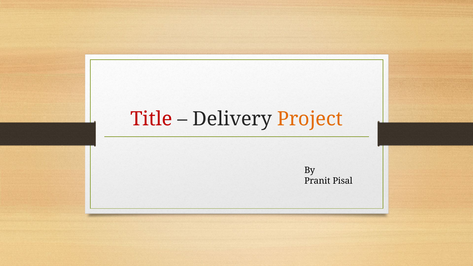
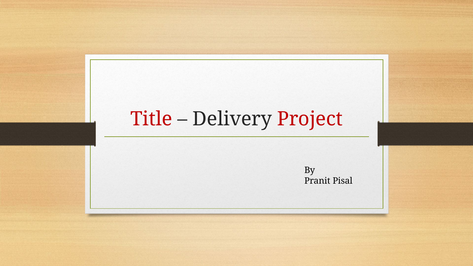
Project colour: orange -> red
